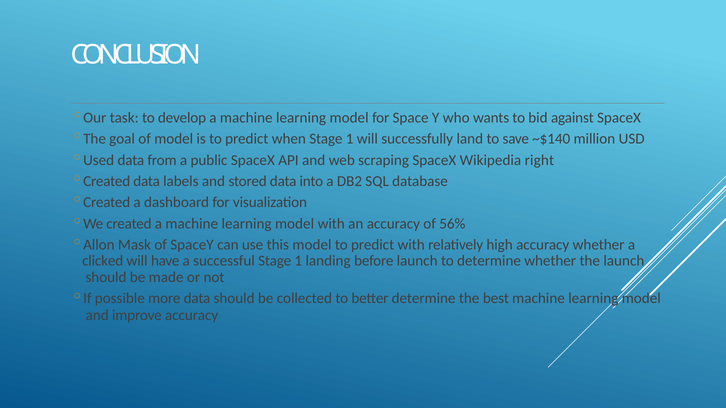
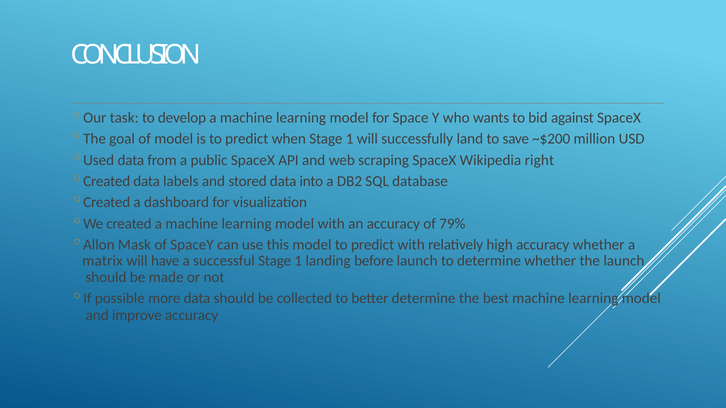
~$140: ~$140 -> ~$200
56%: 56% -> 79%
clicked: clicked -> matrix
